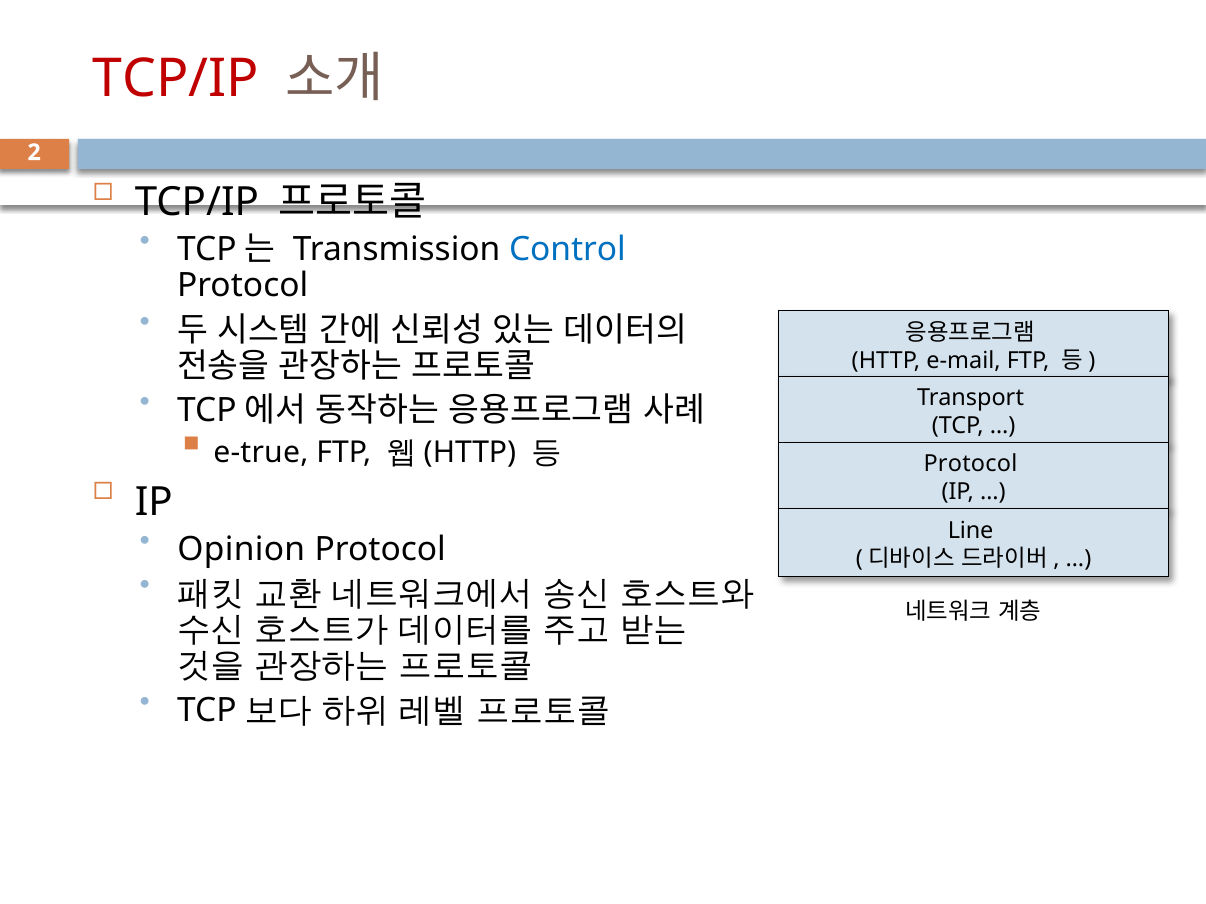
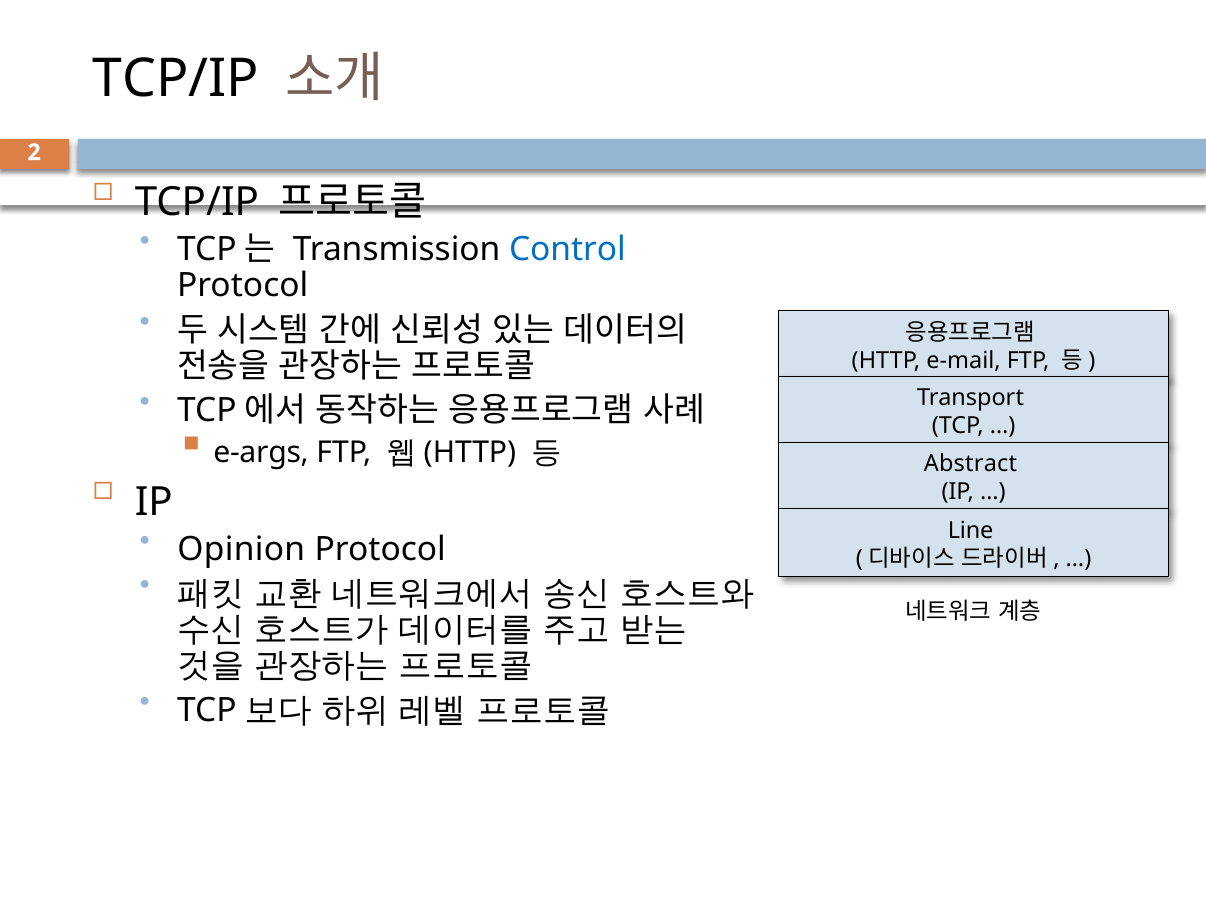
TCP/IP at (176, 79) colour: red -> black
e-true: e-true -> e-args
Protocol at (970, 464): Protocol -> Abstract
